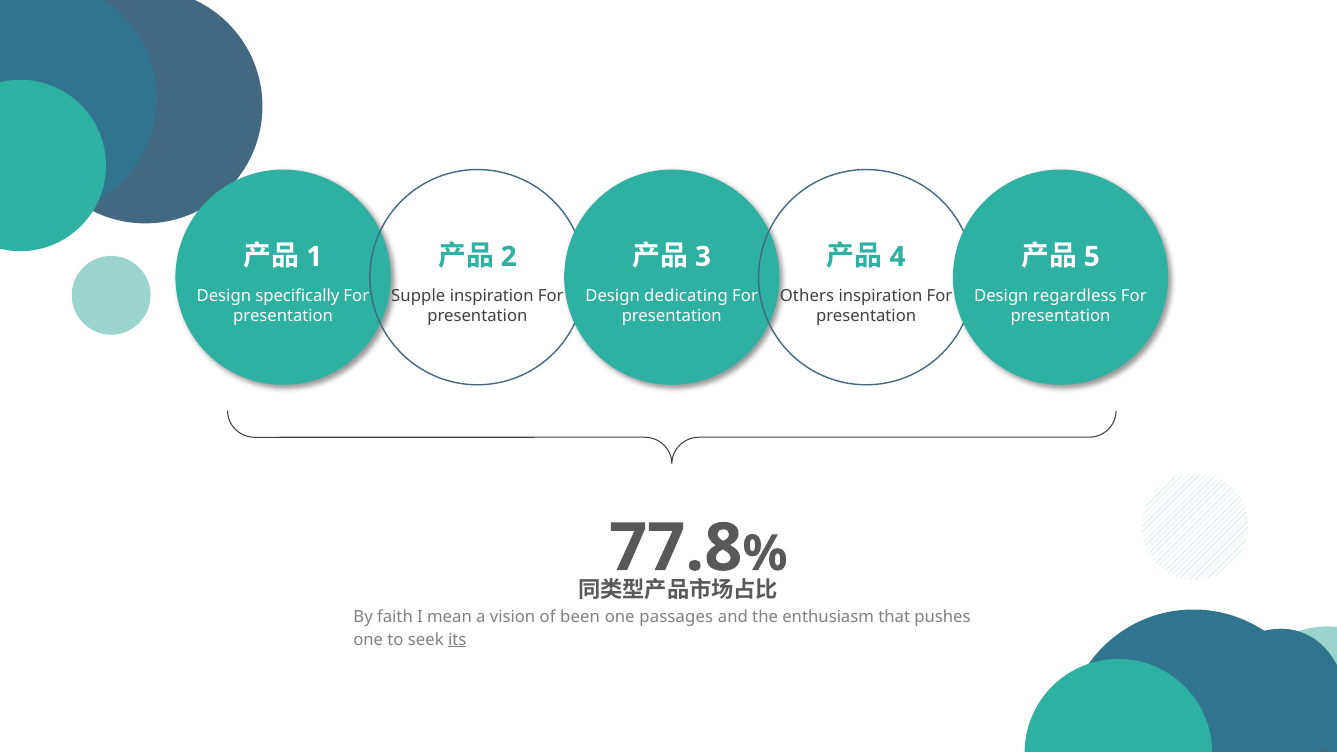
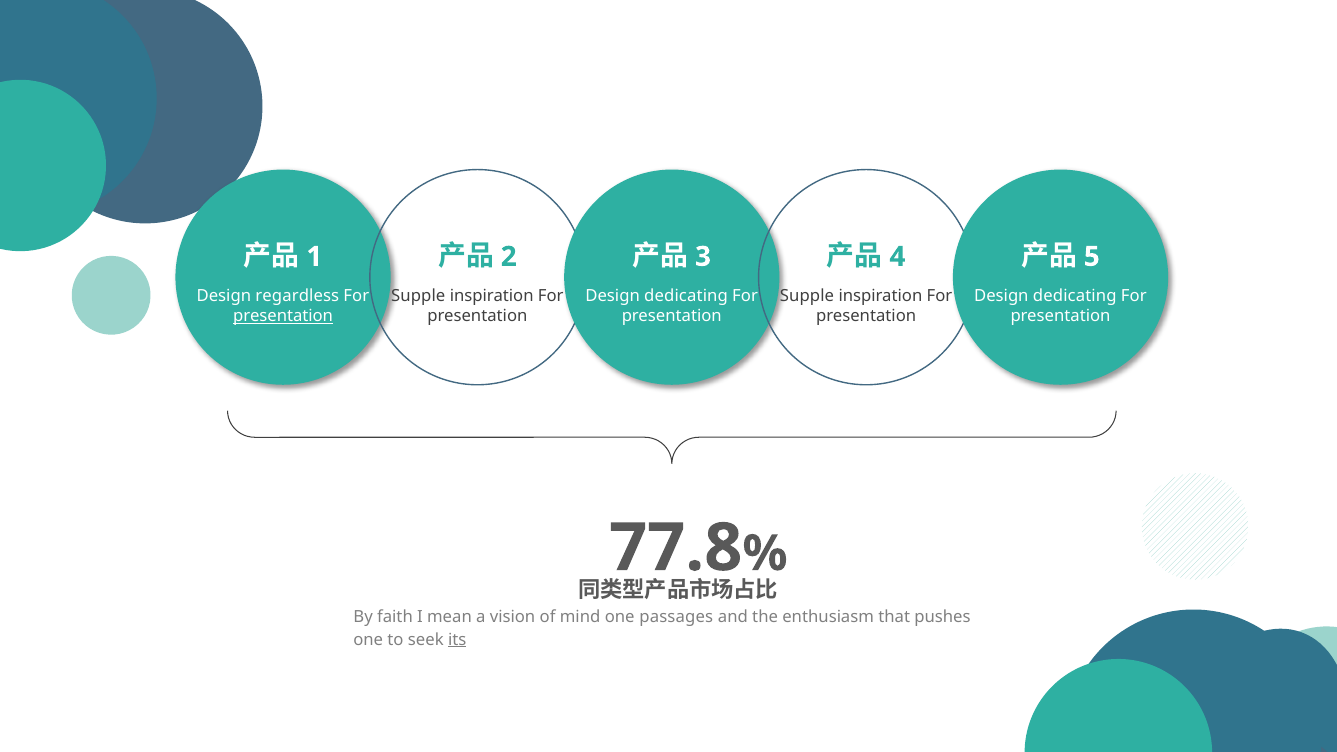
specifically: specifically -> regardless
Others at (807, 296): Others -> Supple
regardless at (1075, 296): regardless -> dedicating
presentation at (283, 317) underline: none -> present
been: been -> mind
